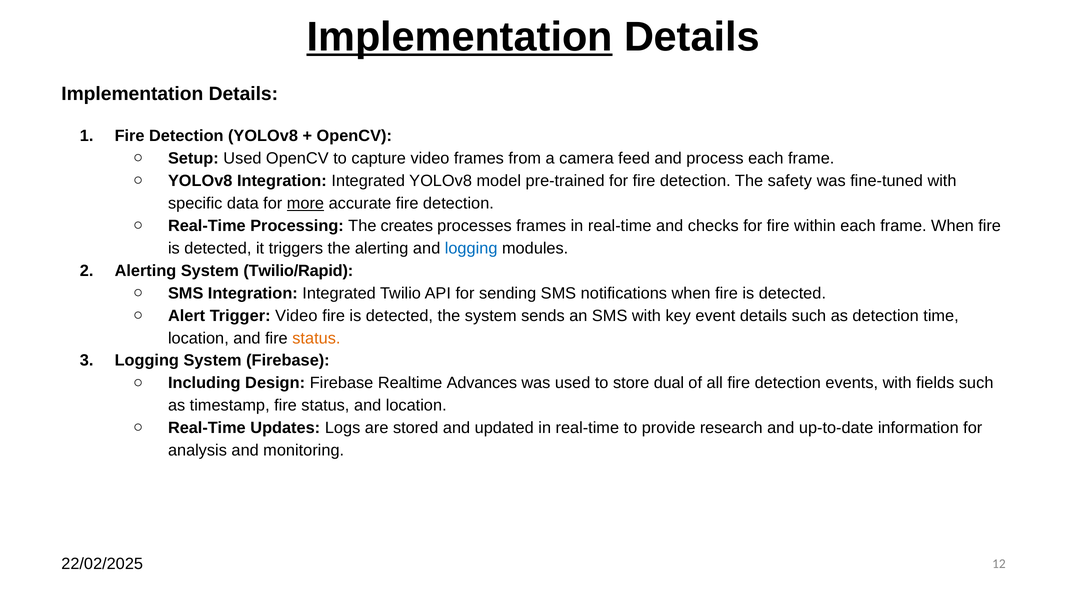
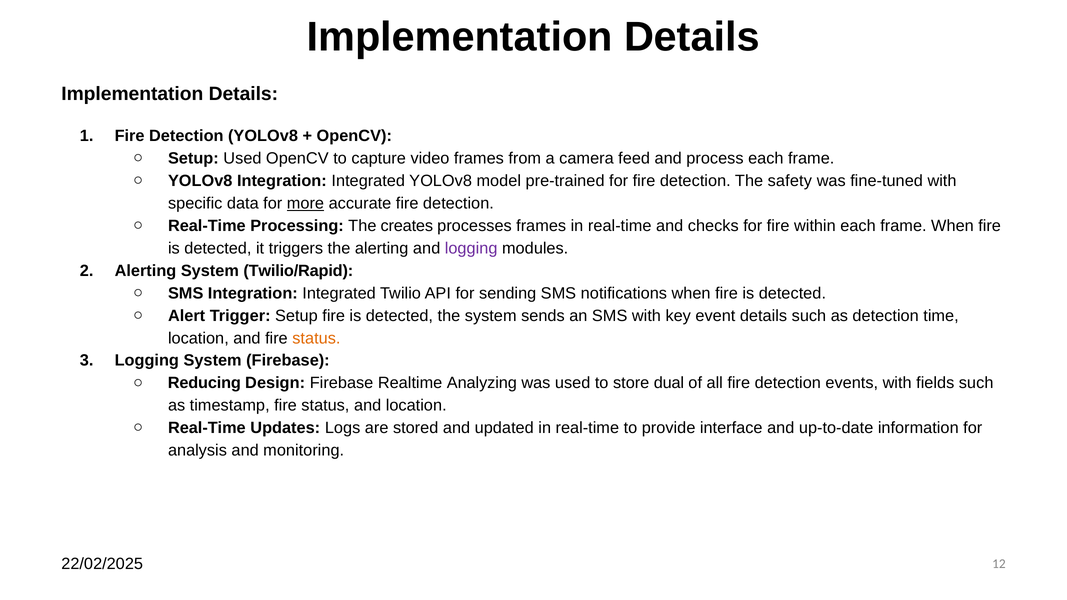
Implementation at (460, 37) underline: present -> none
logging at (471, 248) colour: blue -> purple
Trigger Video: Video -> Setup
Including: Including -> Reducing
Advances: Advances -> Analyzing
research: research -> interface
